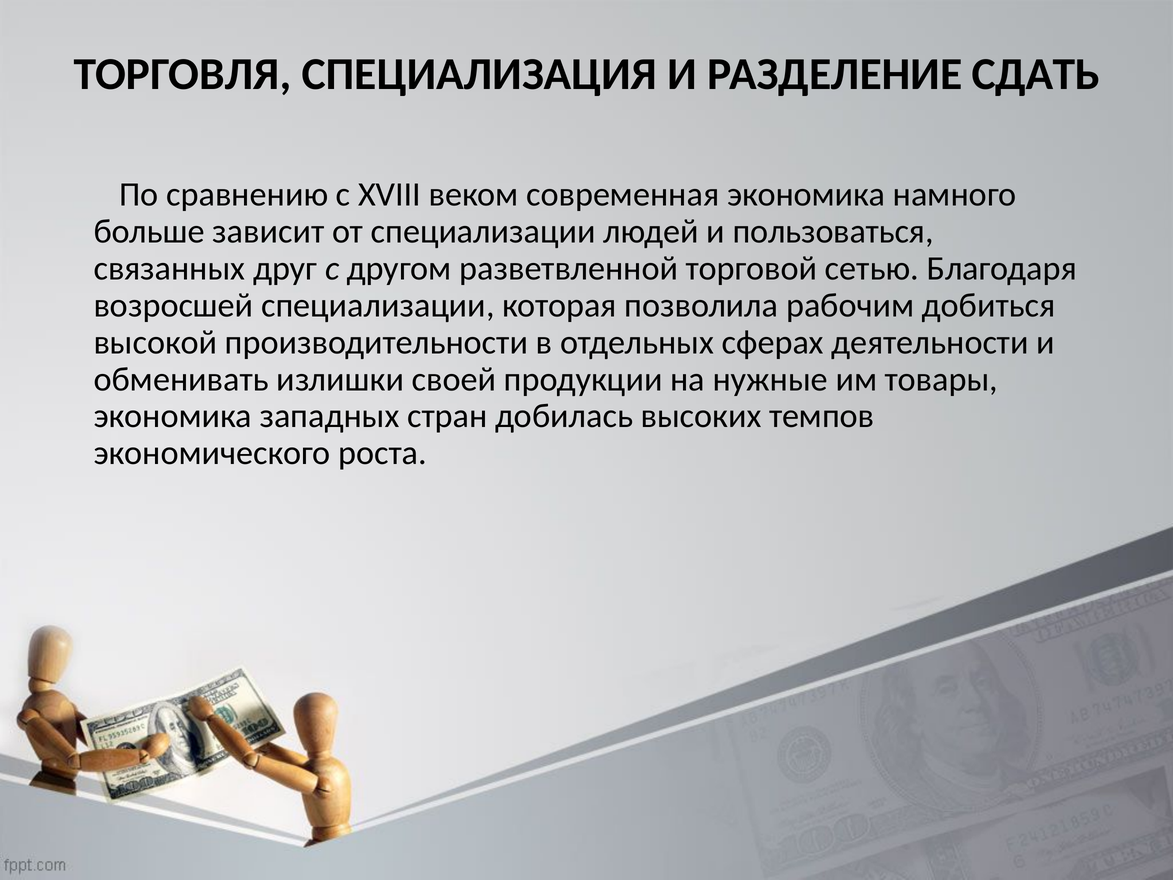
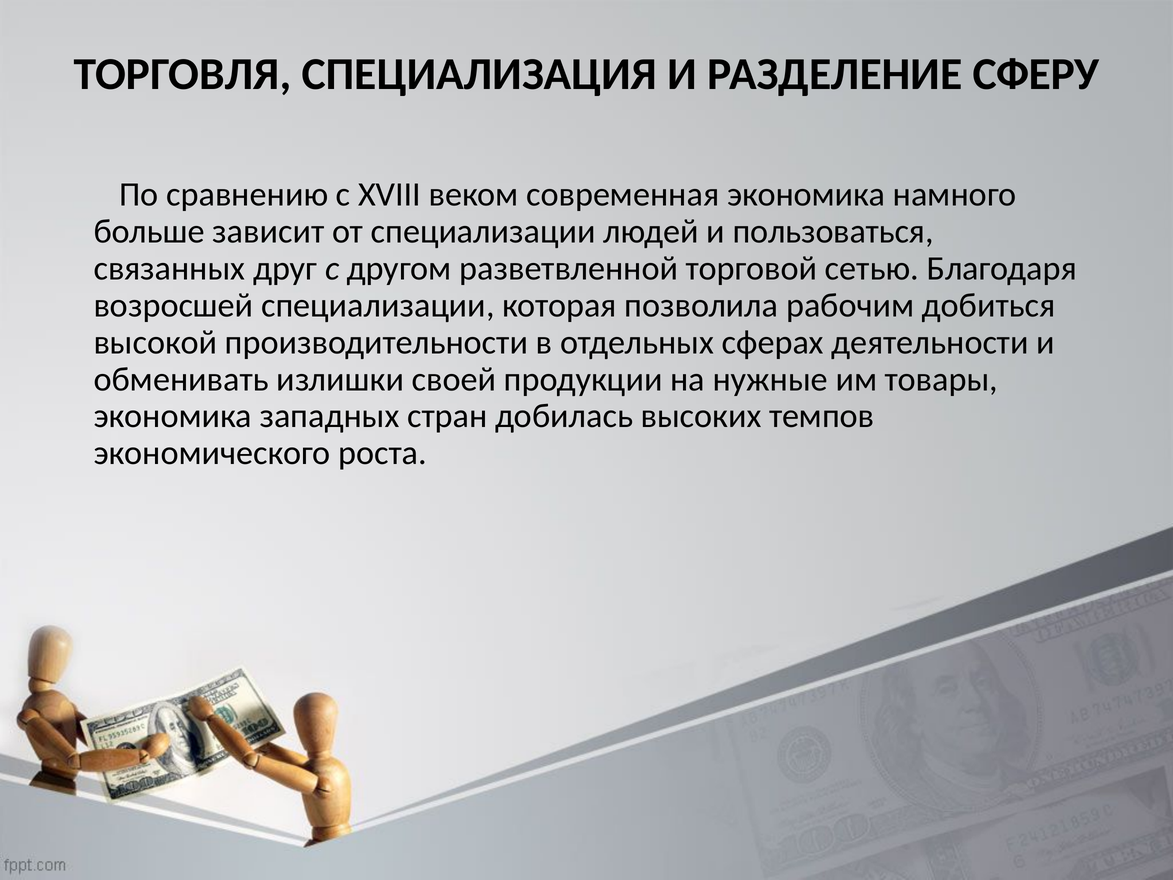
СДАТЬ: СДАТЬ -> СФЕРУ
